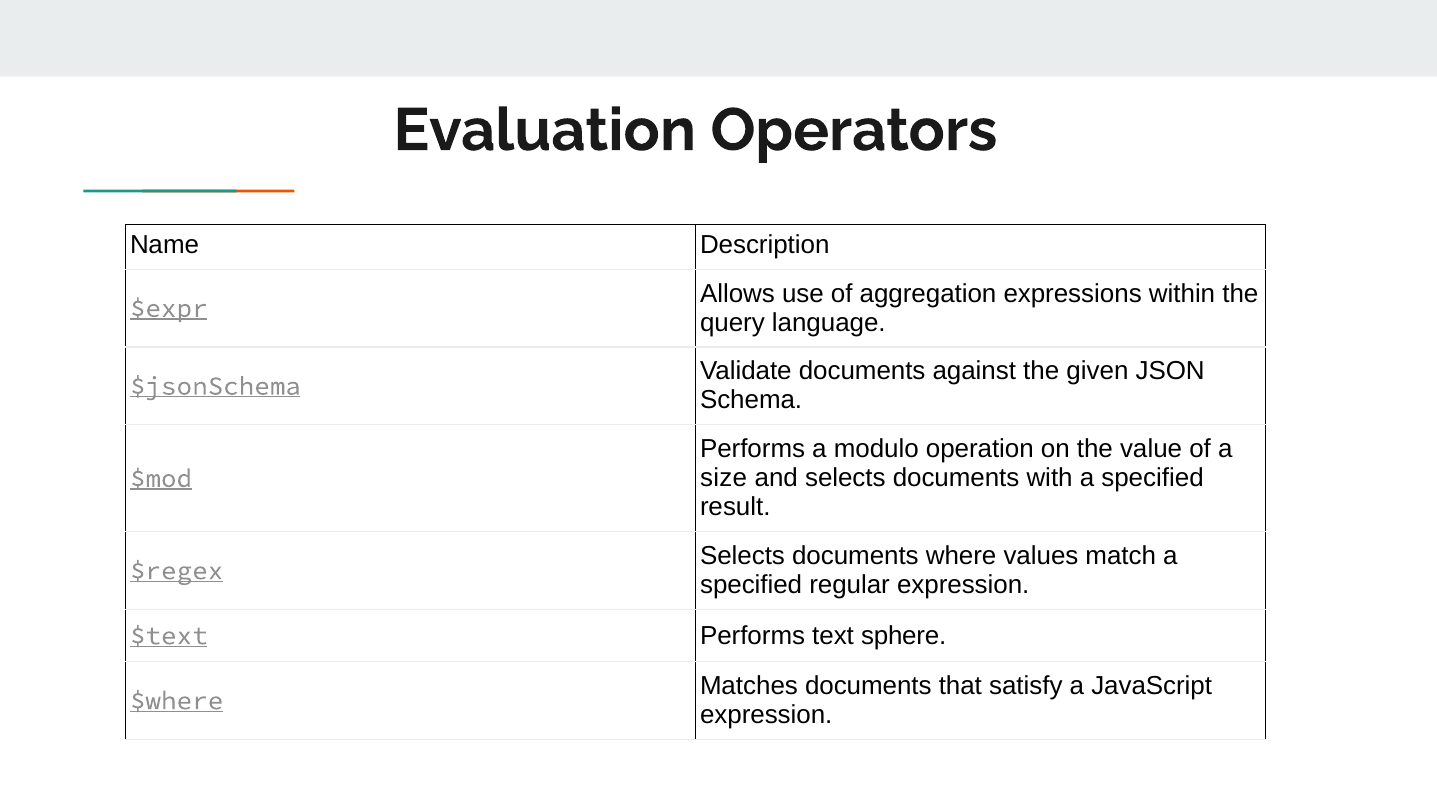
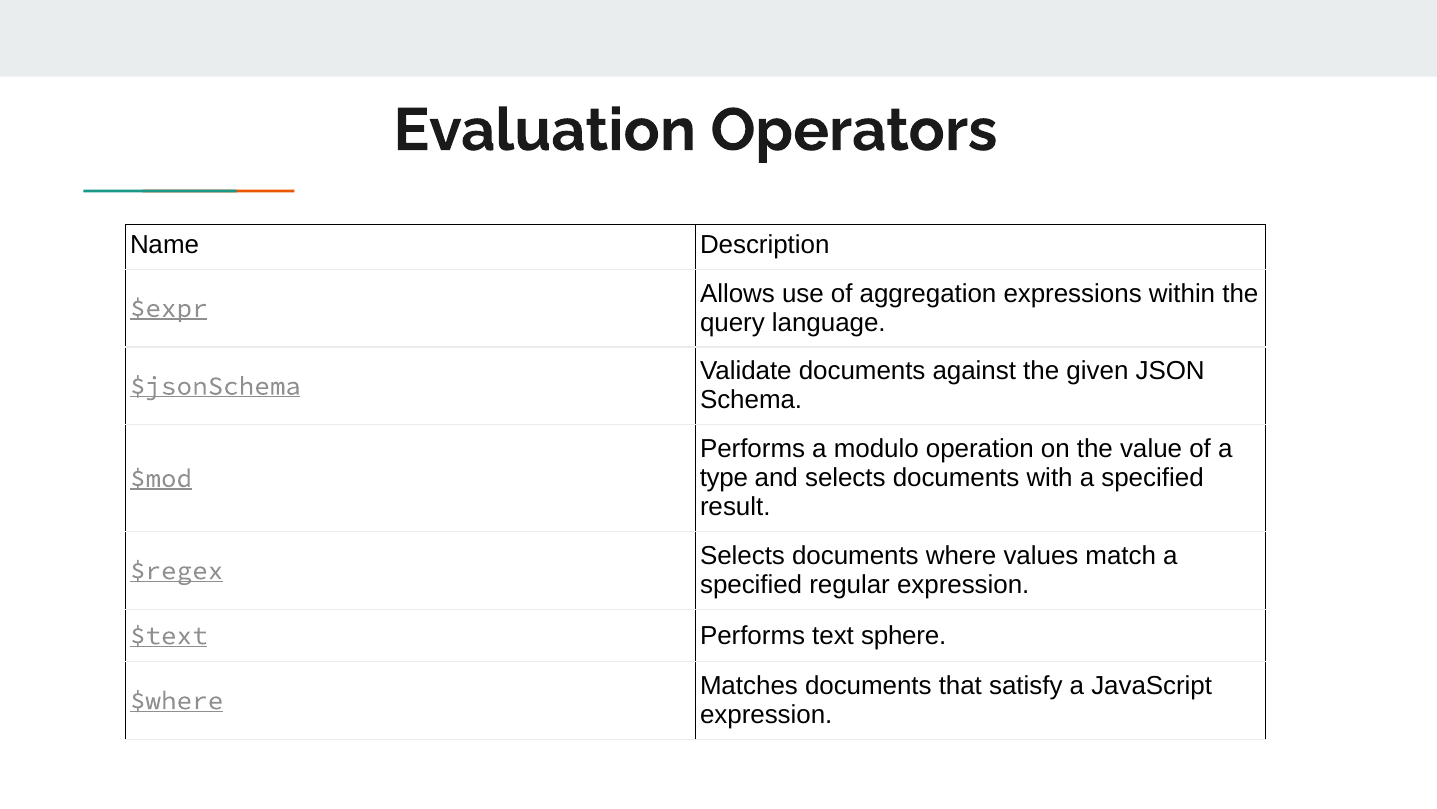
size: size -> type
